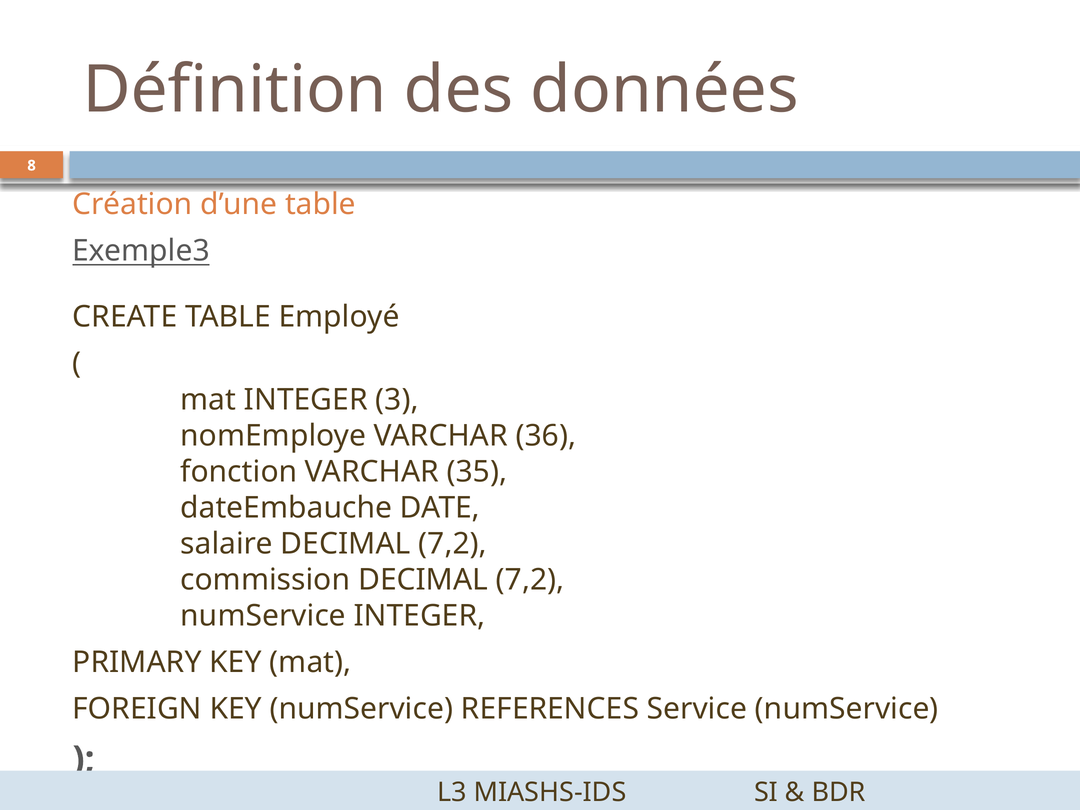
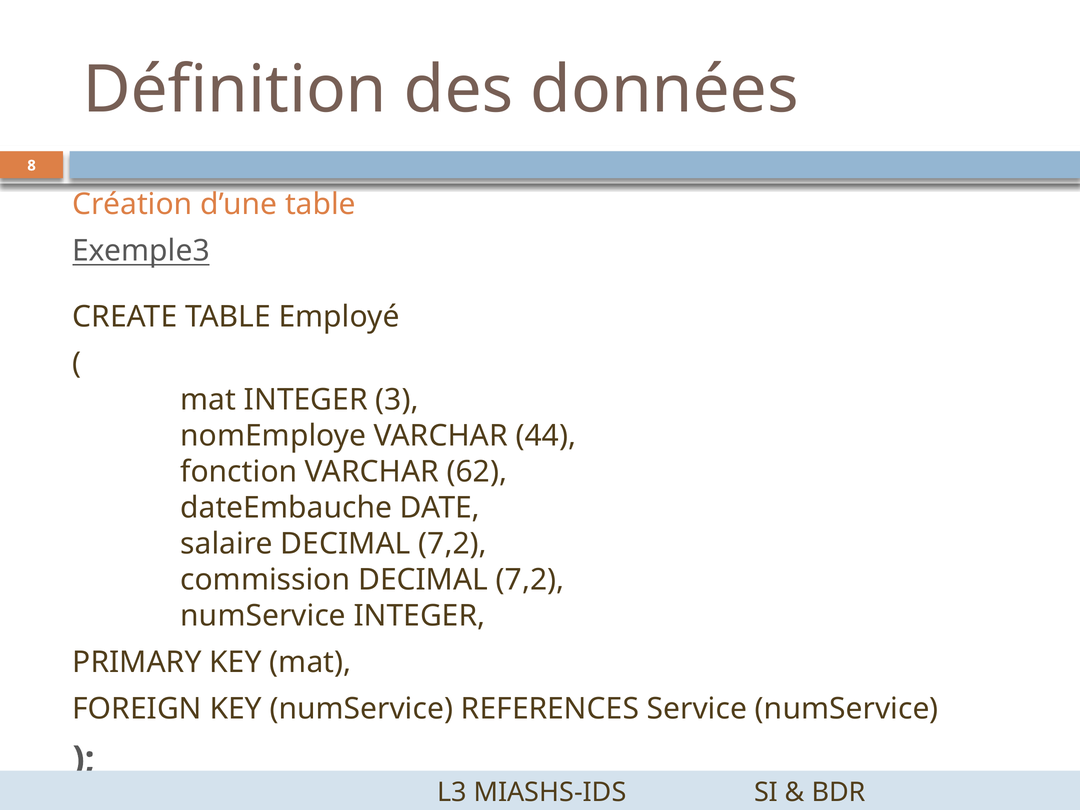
36: 36 -> 44
35: 35 -> 62
